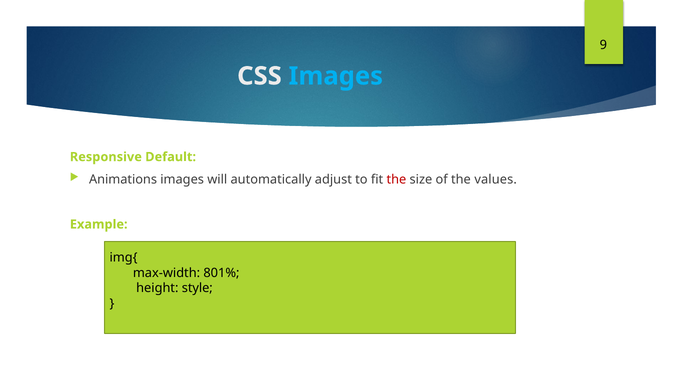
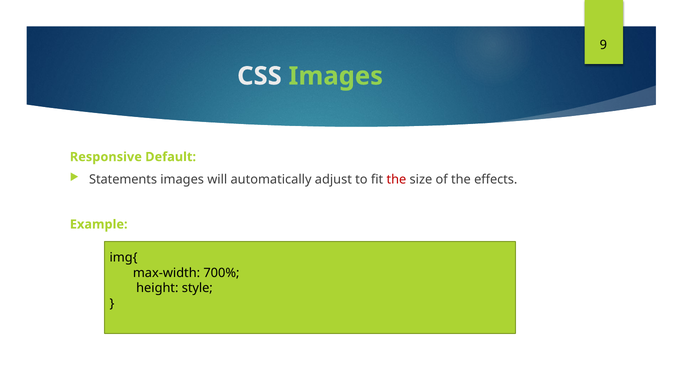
Images at (336, 76) colour: light blue -> light green
Animations: Animations -> Statements
values: values -> effects
801%: 801% -> 700%
